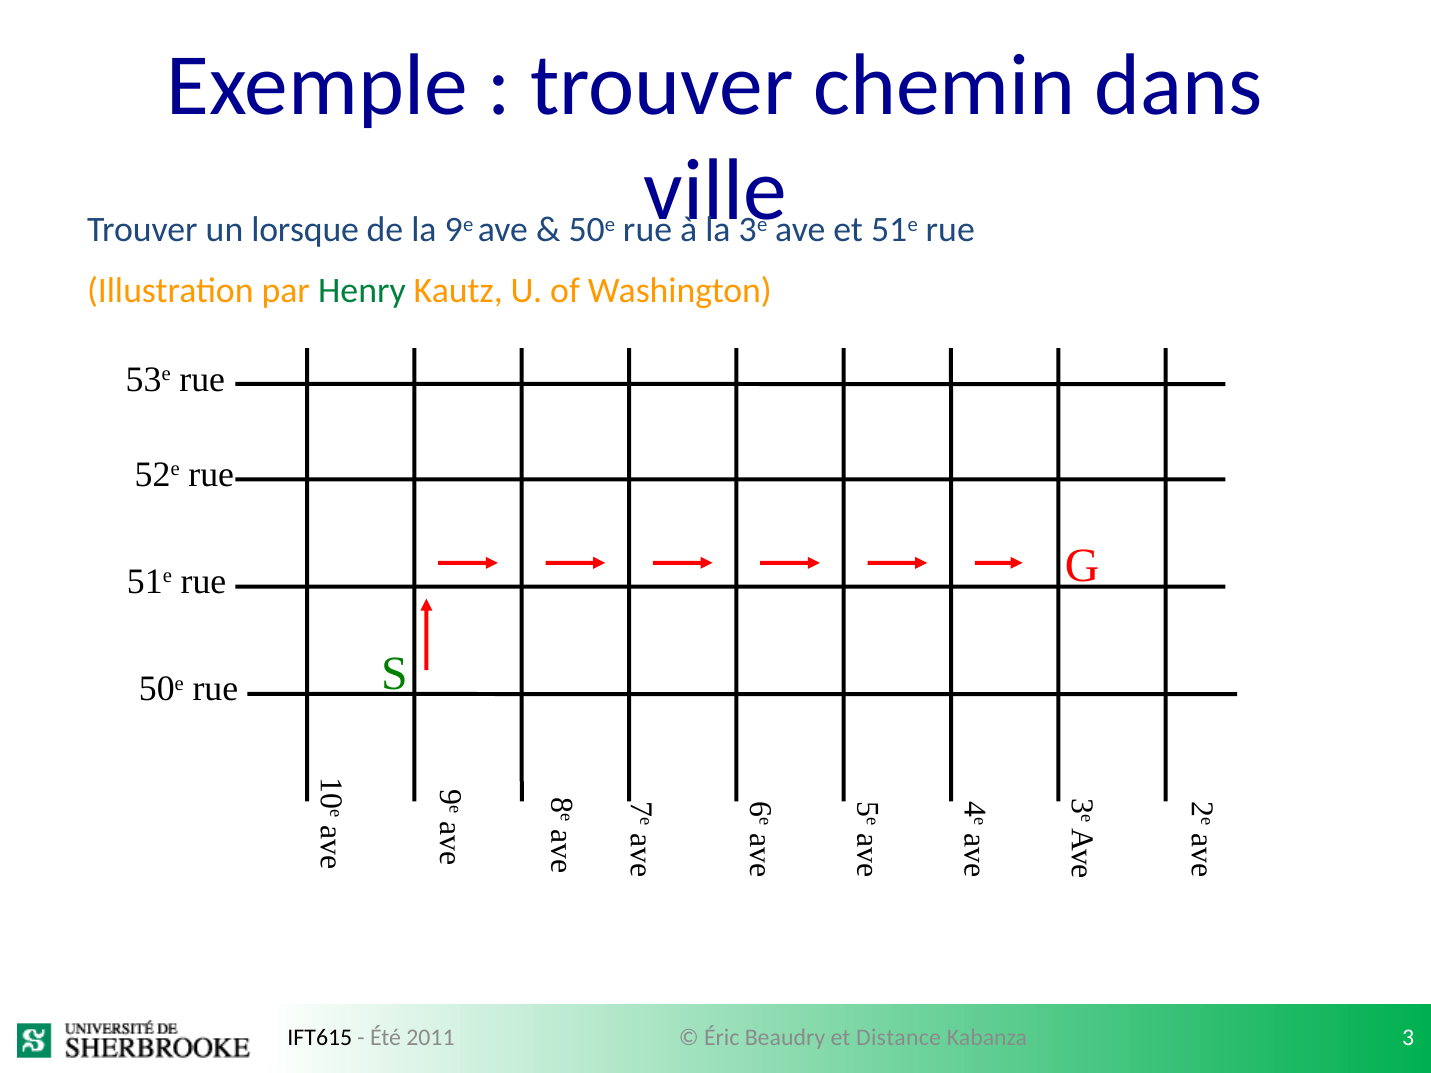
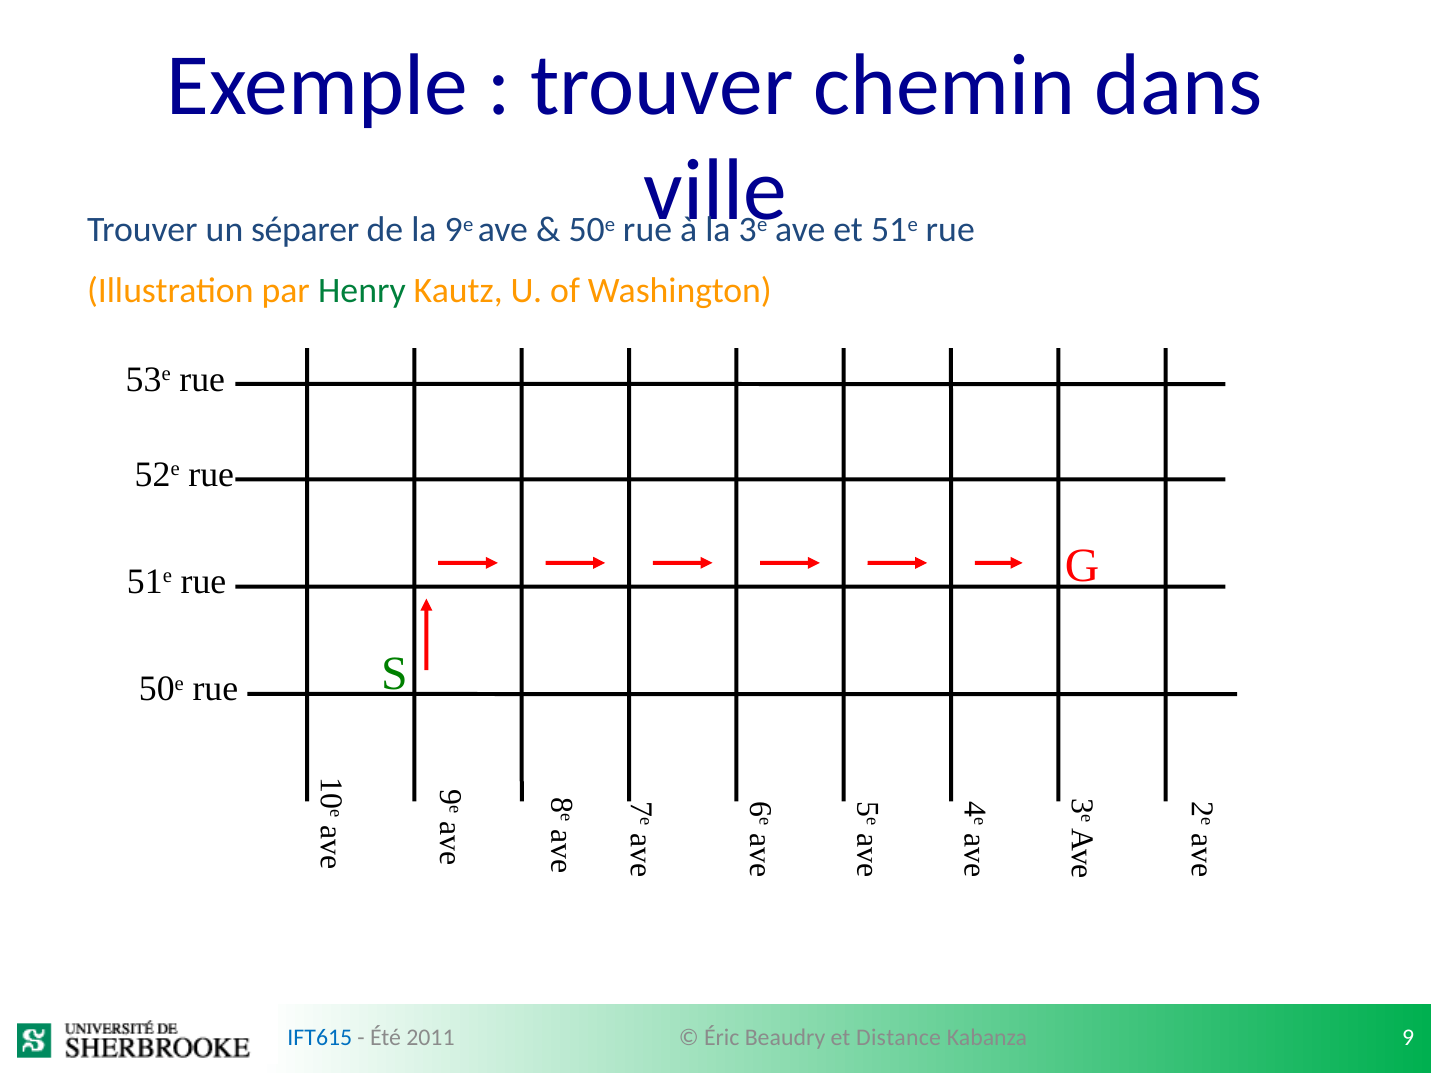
lorsque: lorsque -> séparer
Kabanza 3: 3 -> 9
IFT615 colour: black -> blue
